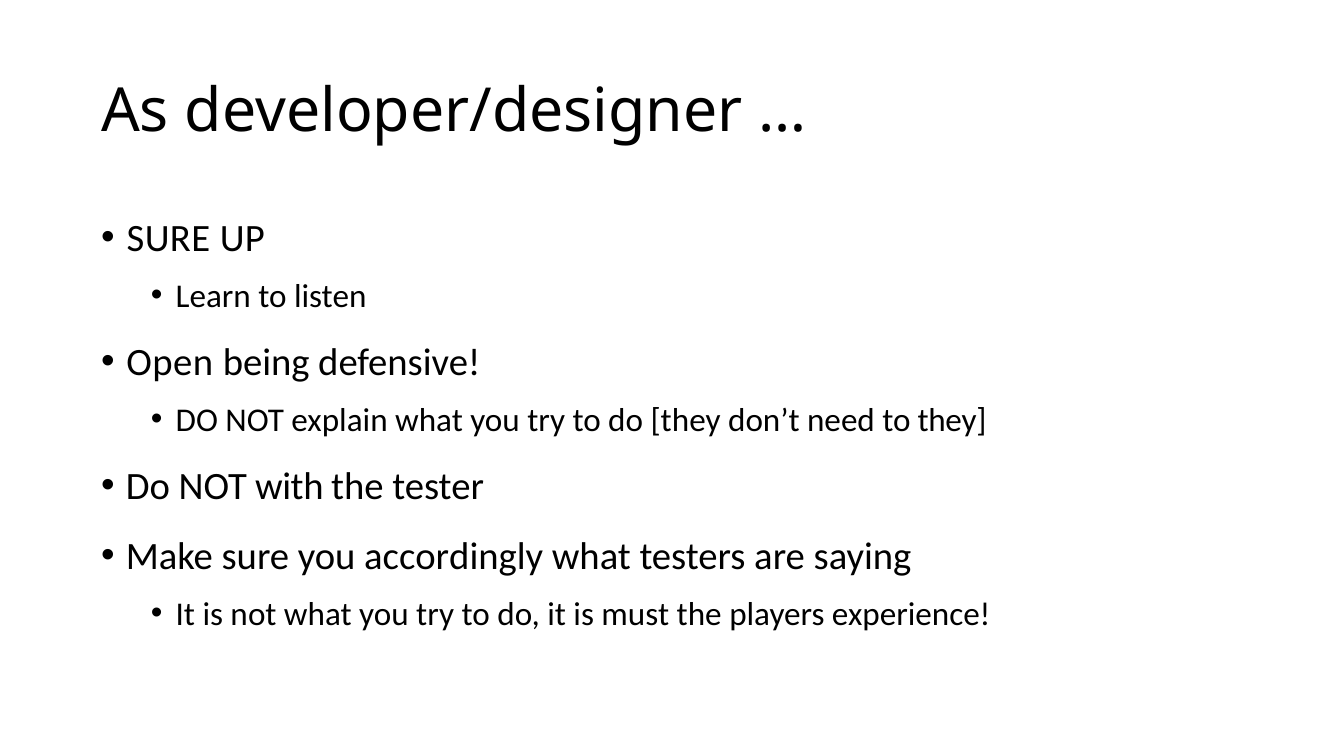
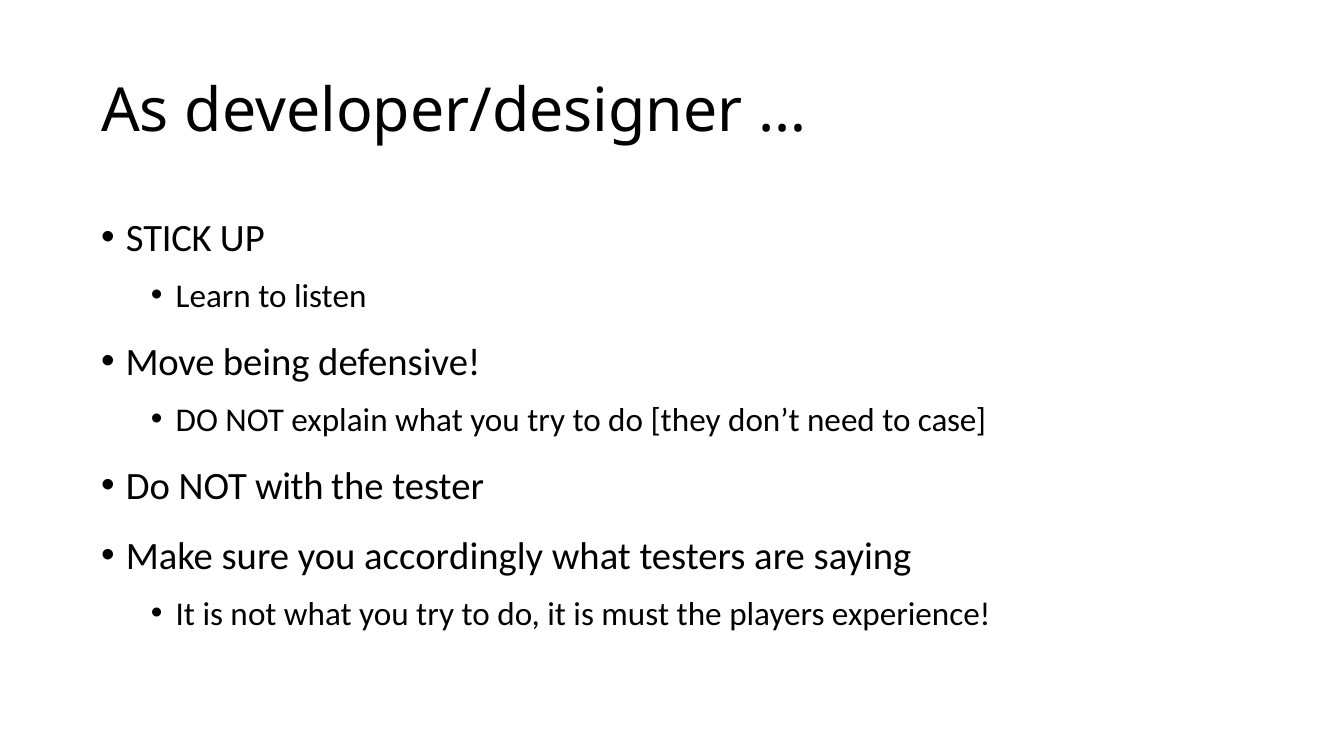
SURE at (168, 239): SURE -> STICK
Open: Open -> Move
to they: they -> case
